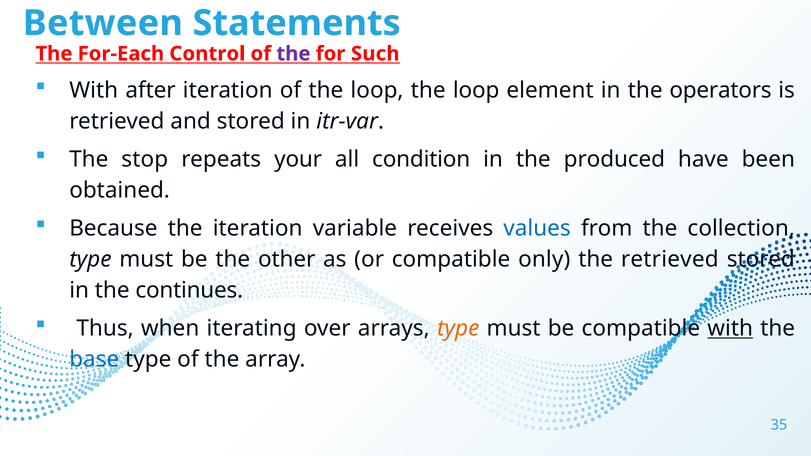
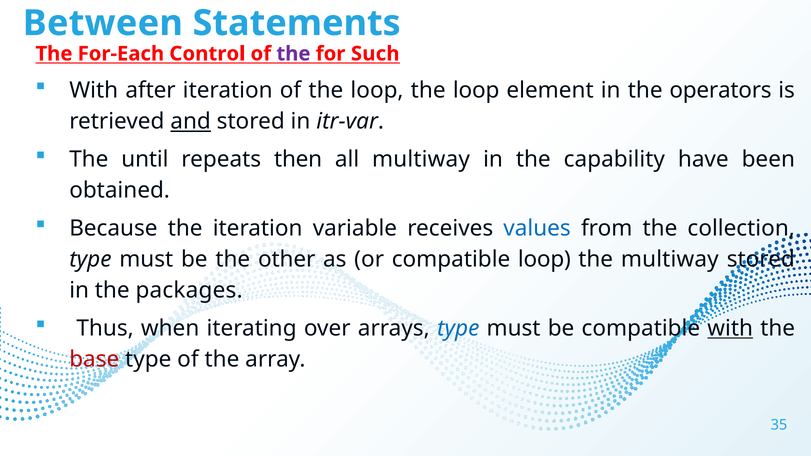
and underline: none -> present
stop: stop -> until
your: your -> then
all condition: condition -> multiway
produced: produced -> capability
compatible only: only -> loop
the retrieved: retrieved -> multiway
continues: continues -> packages
type at (458, 328) colour: orange -> blue
base colour: blue -> red
